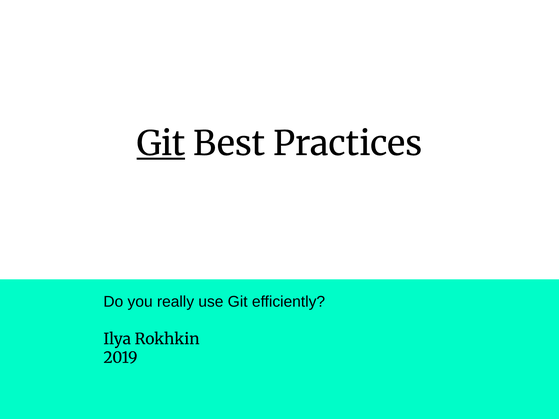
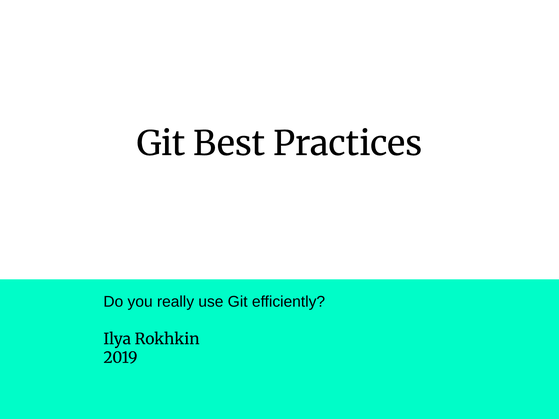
Git at (161, 144) underline: present -> none
